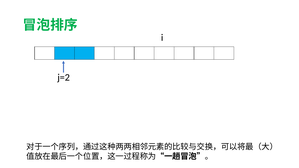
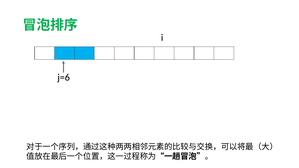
j=2: j=2 -> j=6
